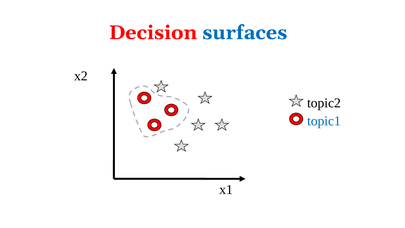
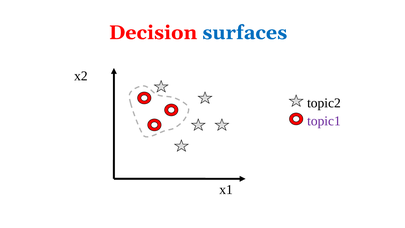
topic1 colour: blue -> purple
